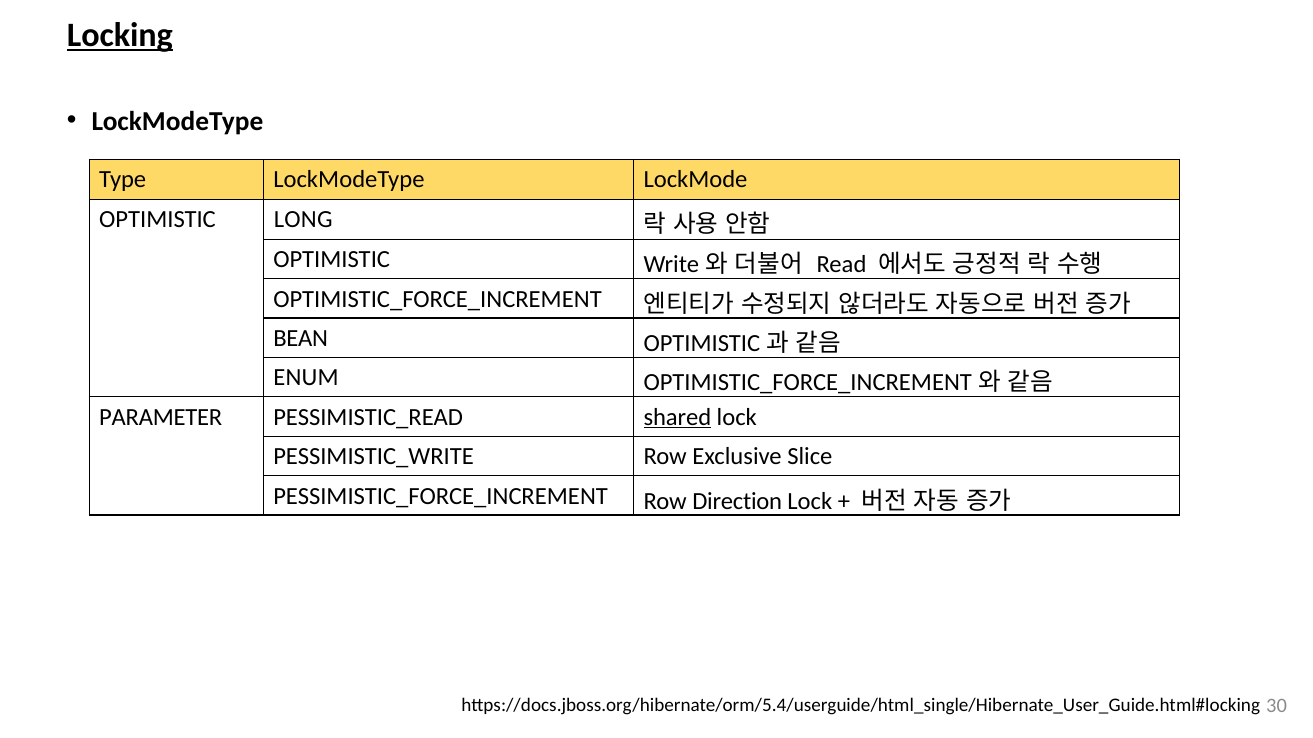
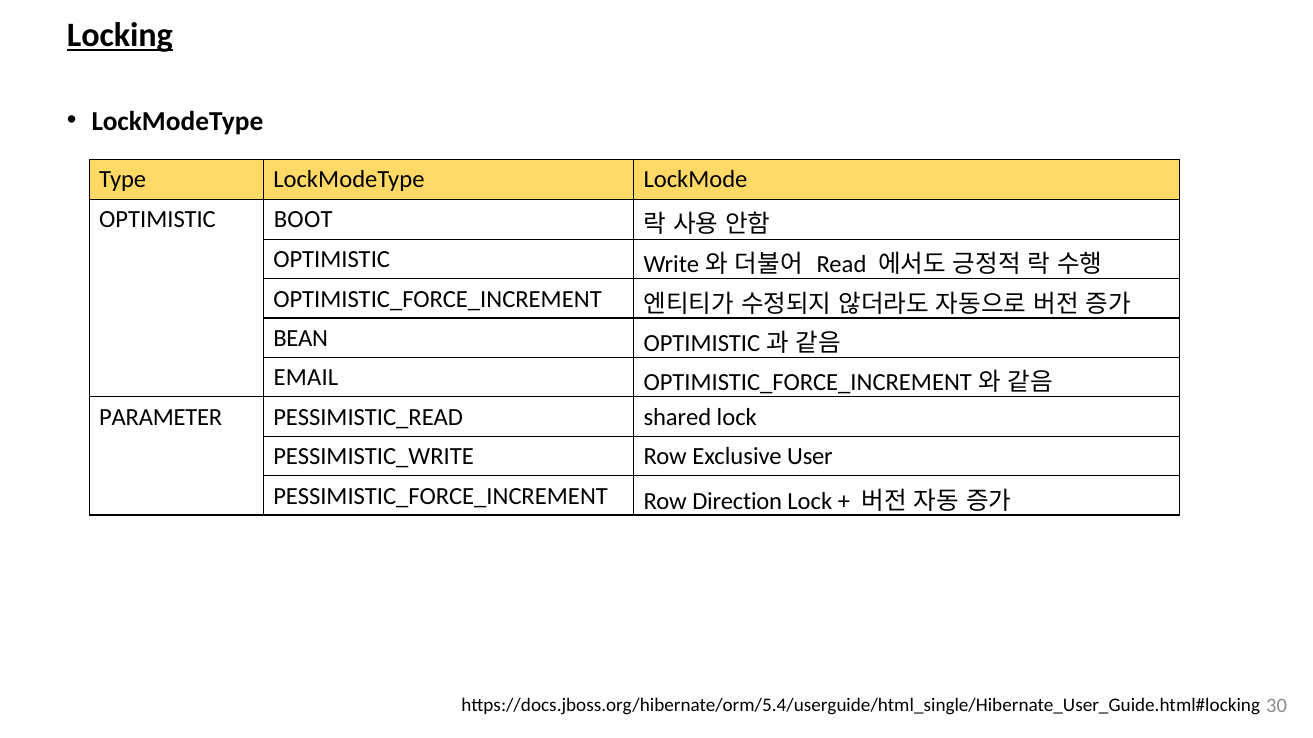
LONG: LONG -> BOOT
ENUM: ENUM -> EMAIL
shared underline: present -> none
Slice: Slice -> User
